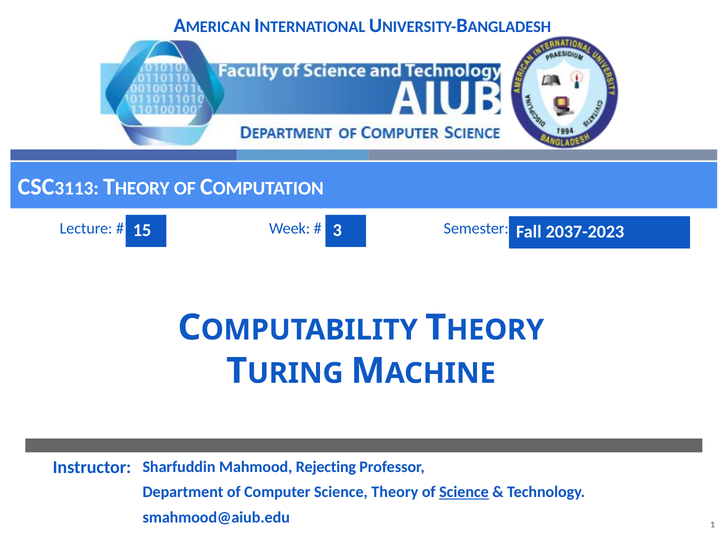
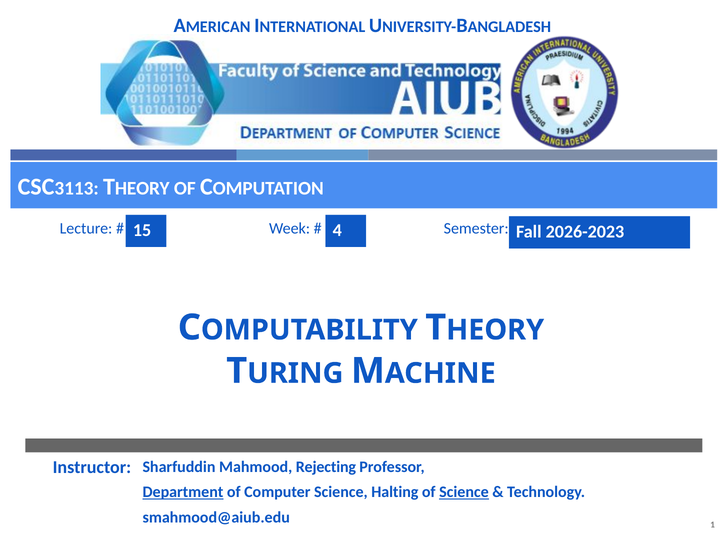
3: 3 -> 4
2037-2023: 2037-2023 -> 2026-2023
Department underline: none -> present
Theory: Theory -> Halting
